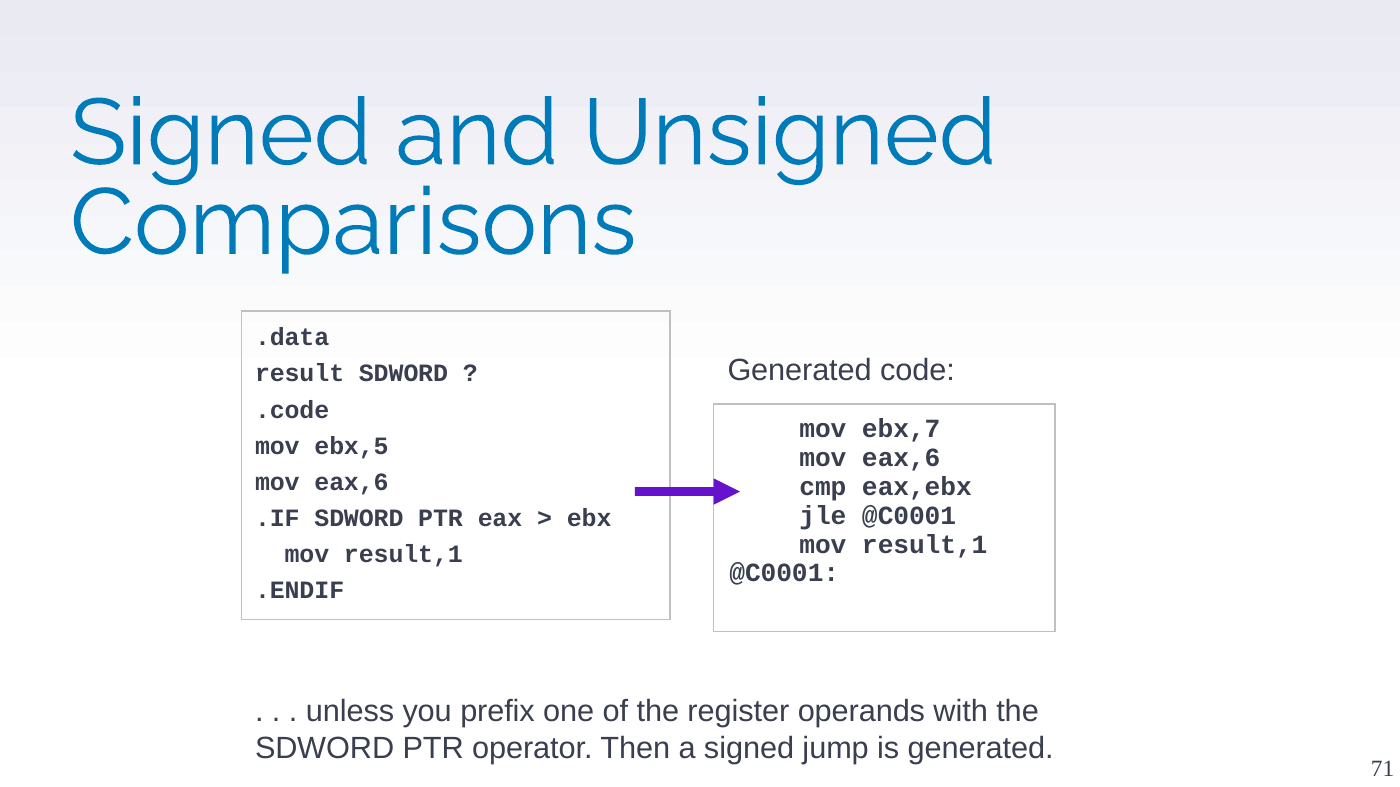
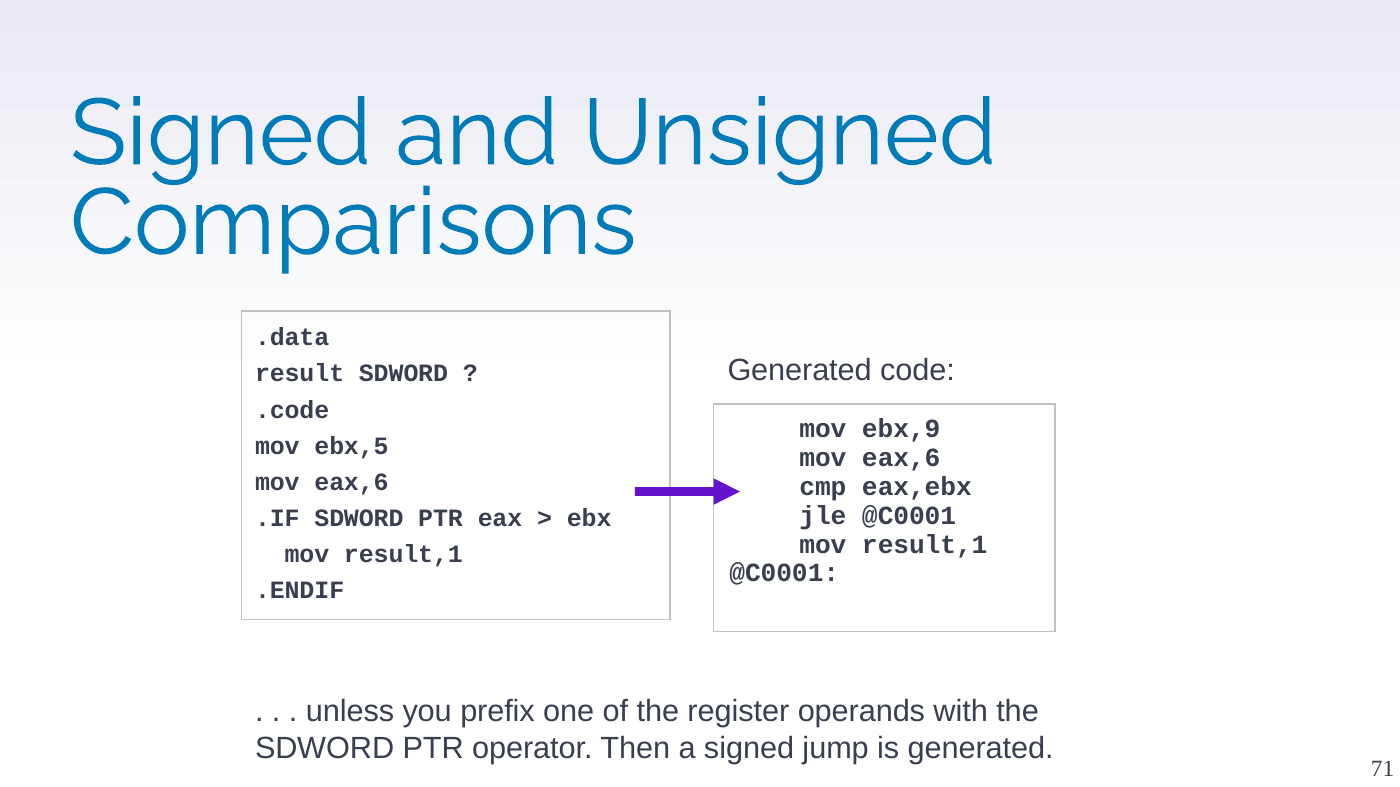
ebx,7: ebx,7 -> ebx,9
